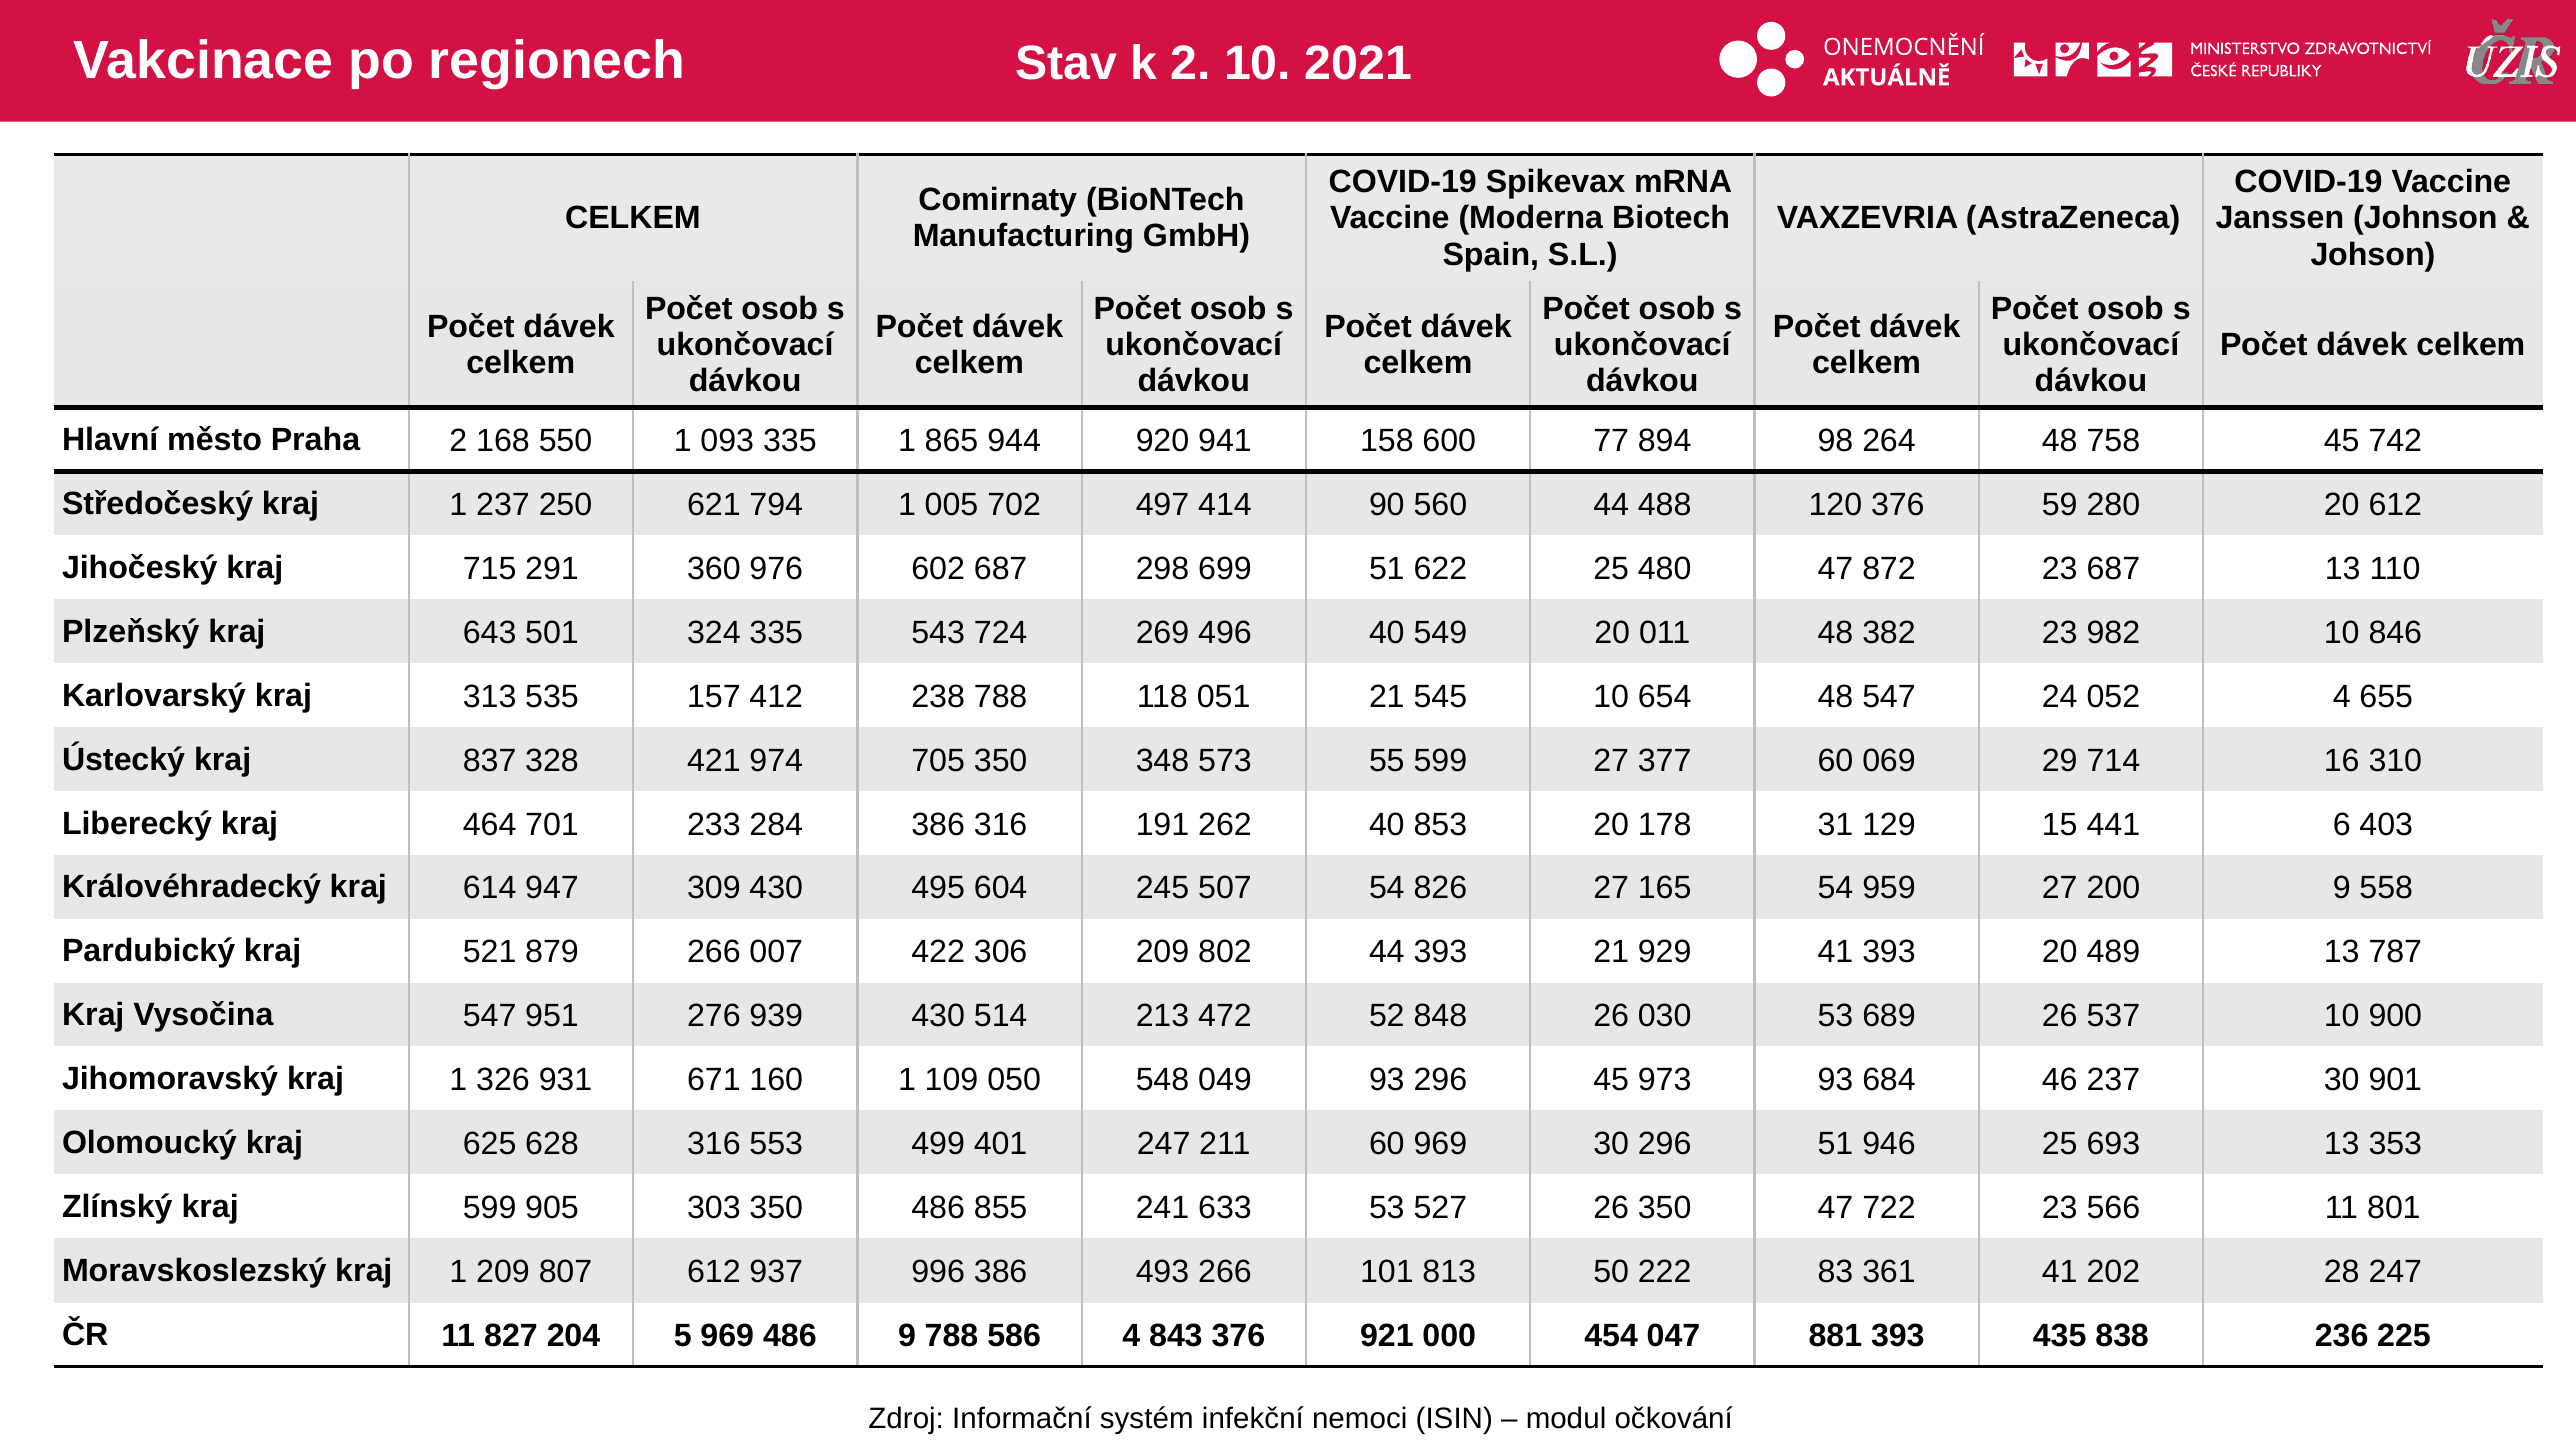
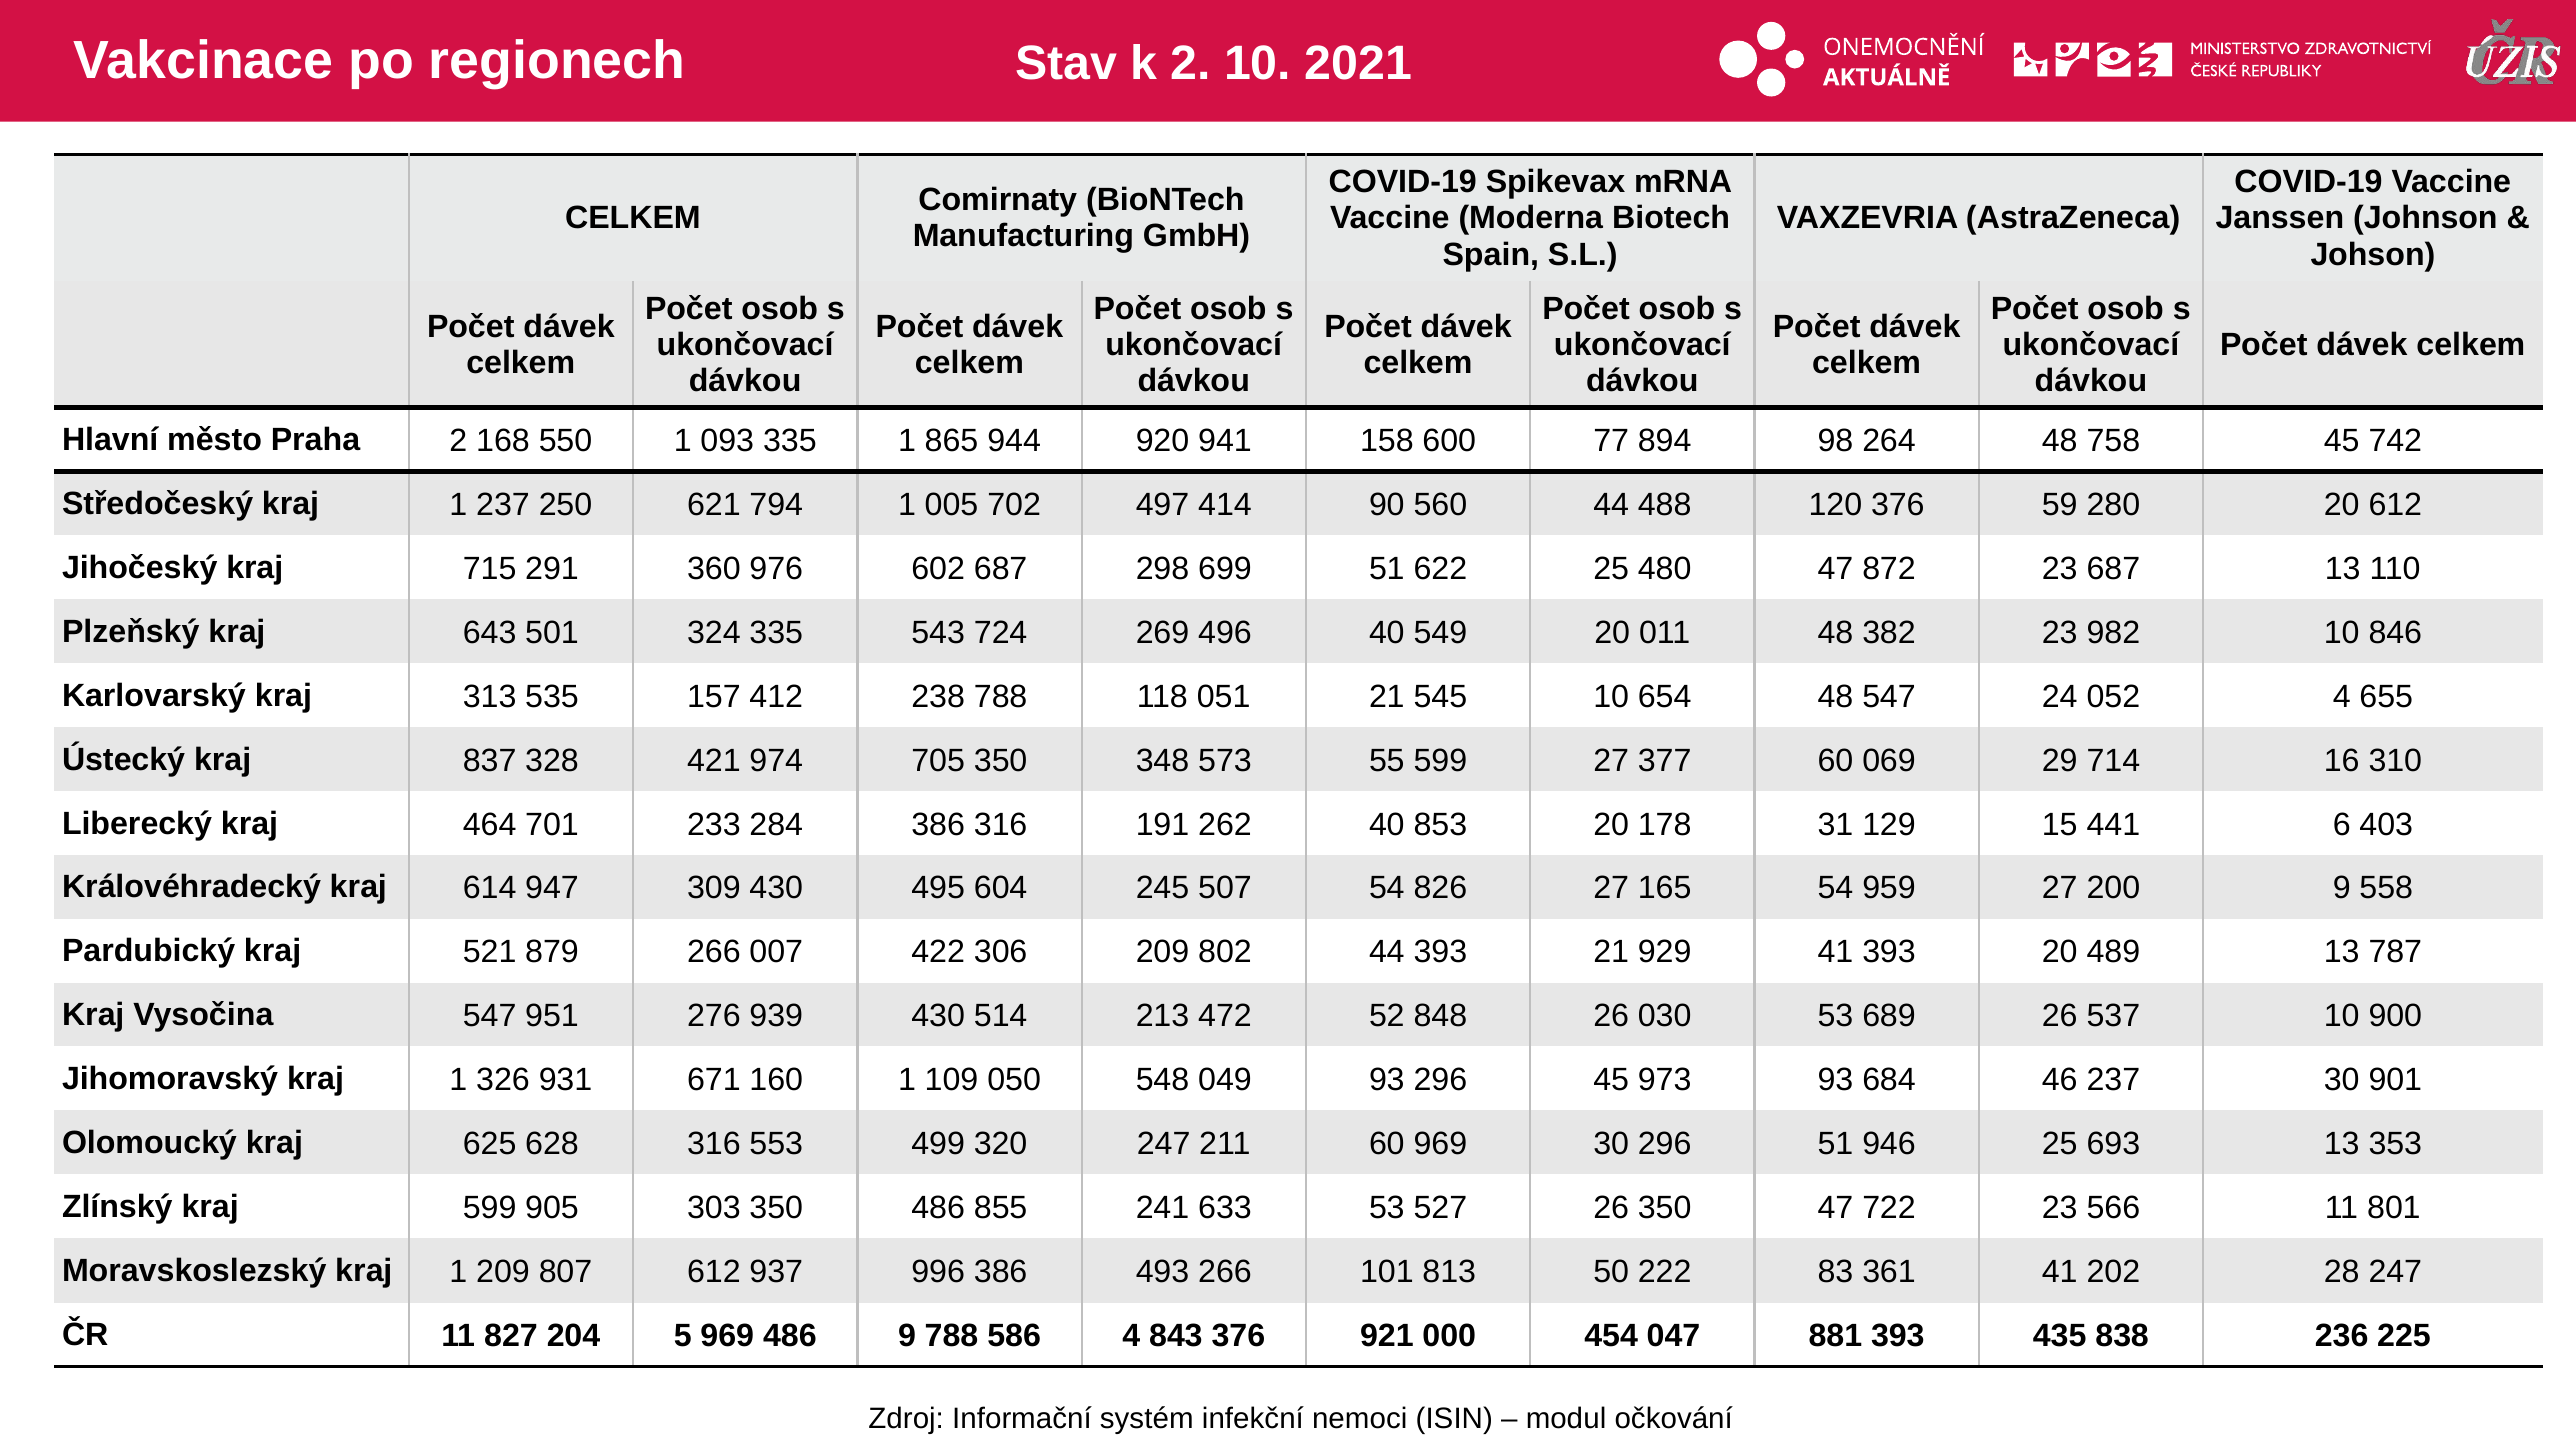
401: 401 -> 320
